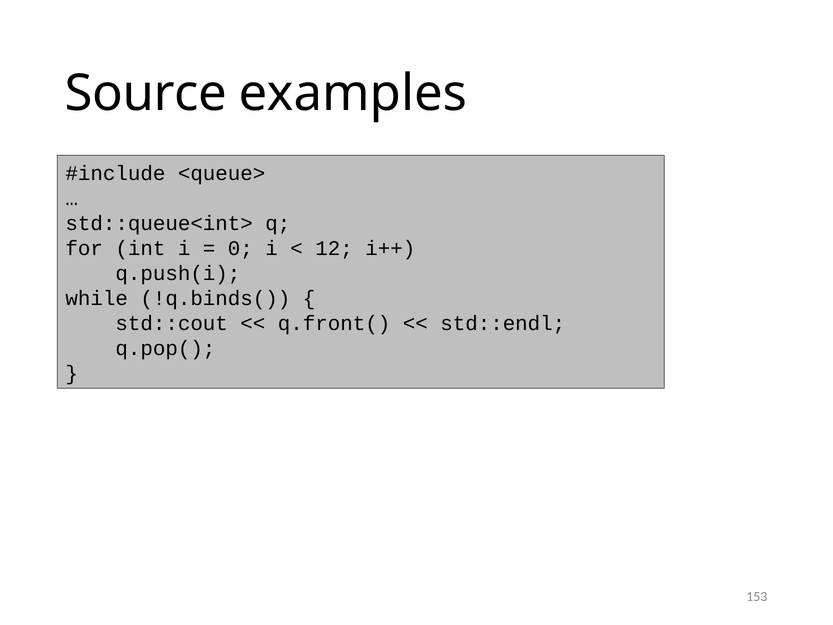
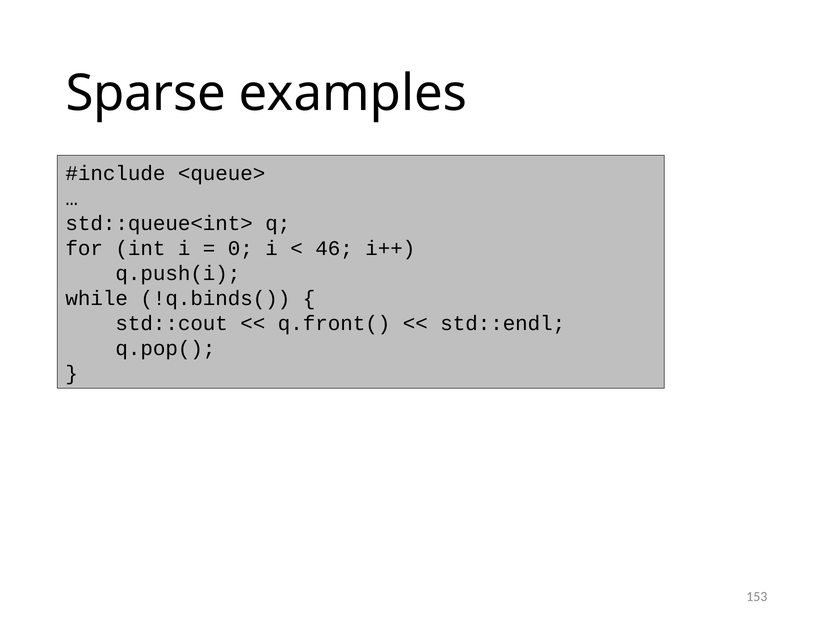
Source: Source -> Sparse
12: 12 -> 46
